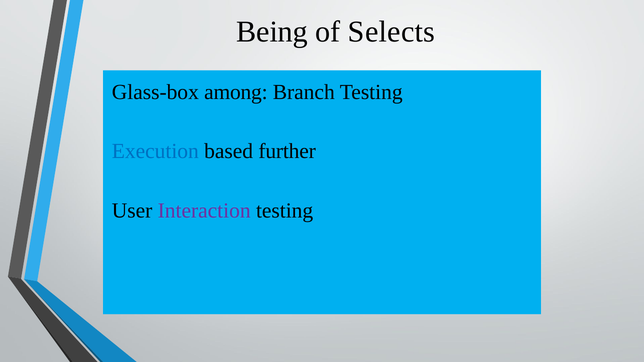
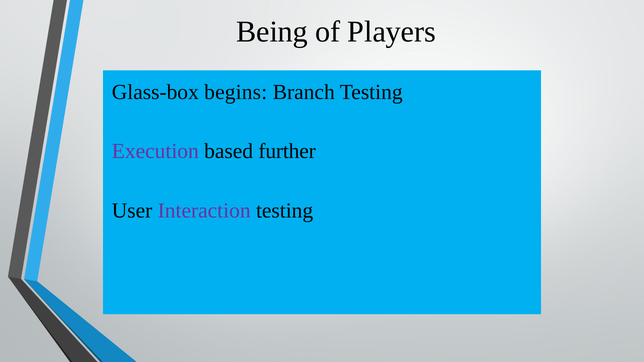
Selects: Selects -> Players
among: among -> begins
Execution colour: blue -> purple
